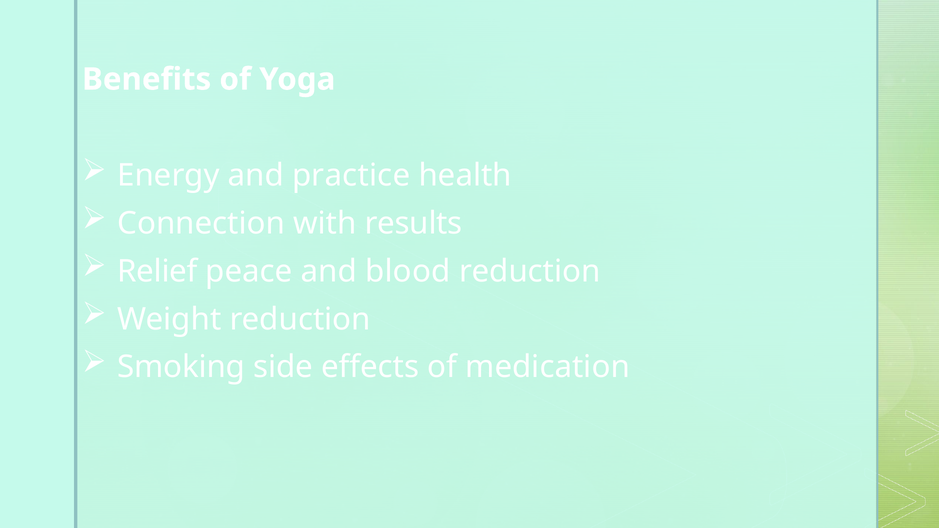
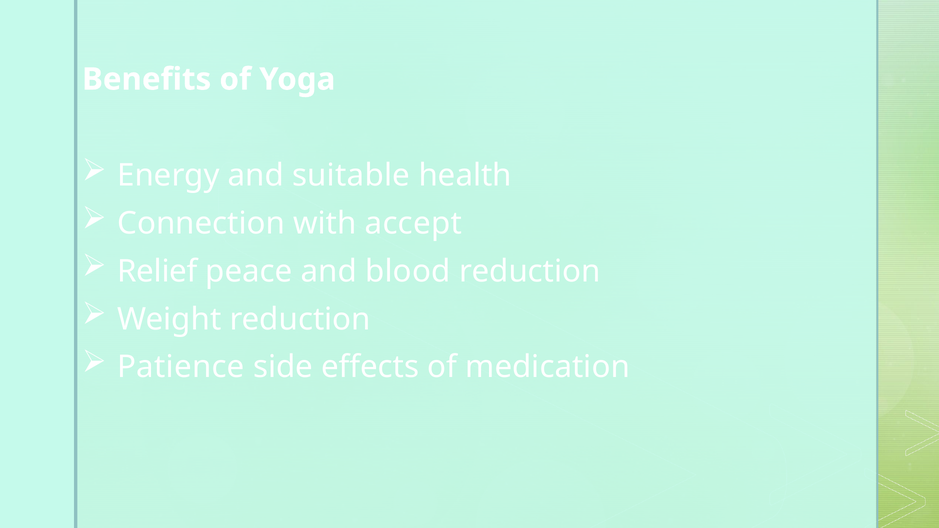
practice: practice -> suitable
results: results -> accept
Smoking: Smoking -> Patience
